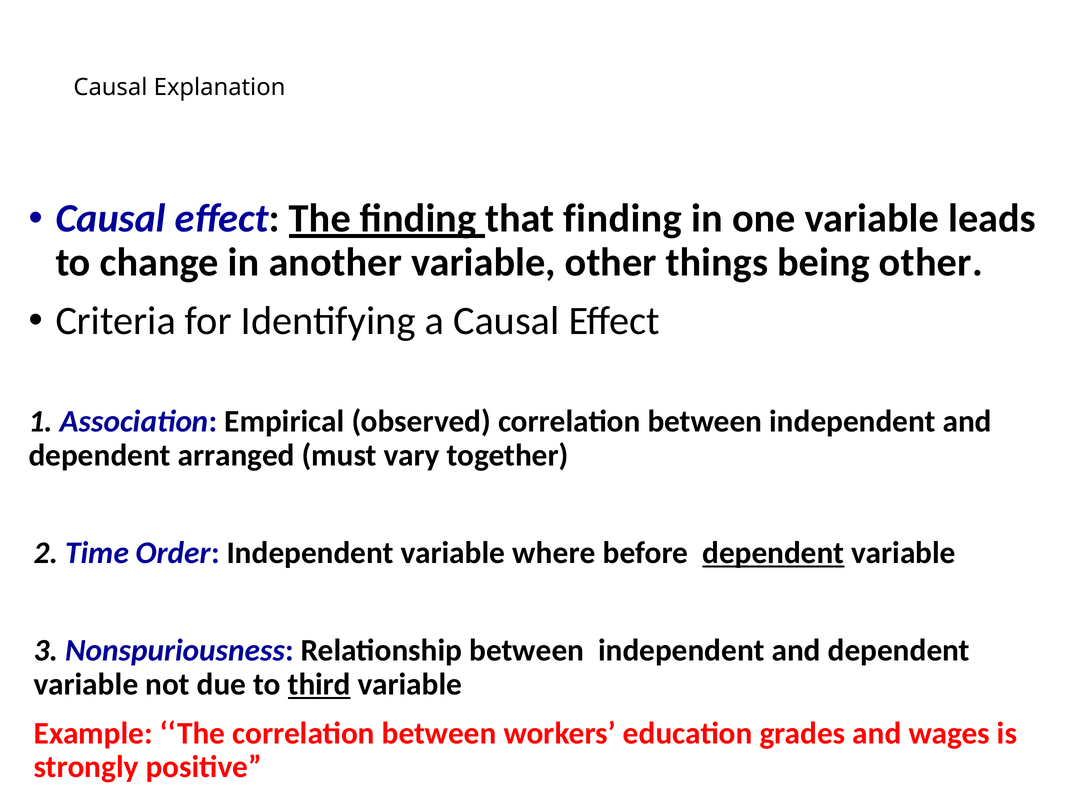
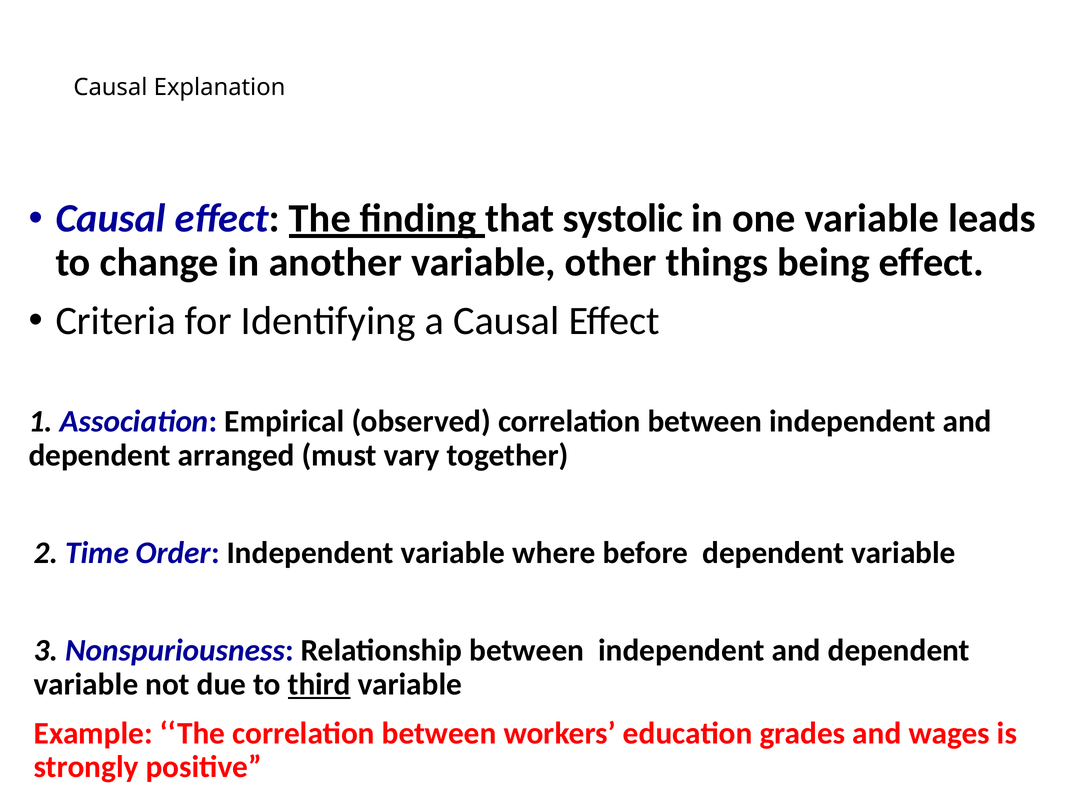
that finding: finding -> systolic
being other: other -> effect
dependent at (773, 553) underline: present -> none
